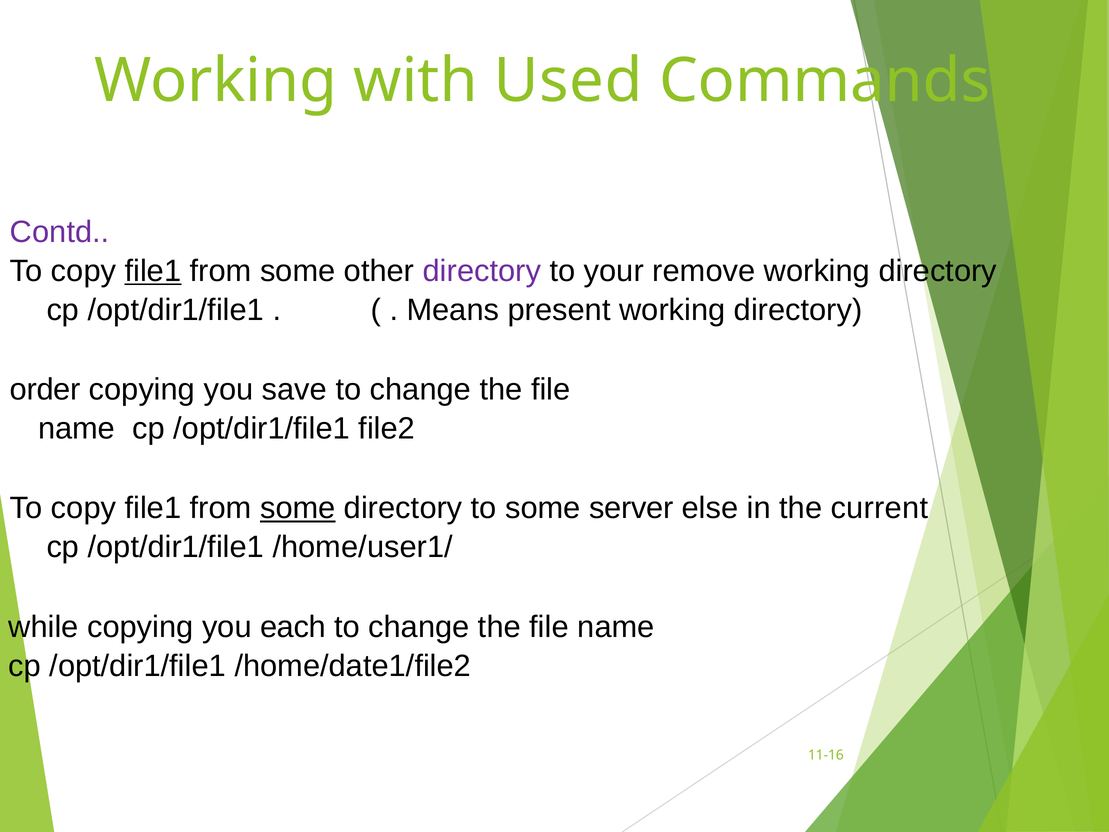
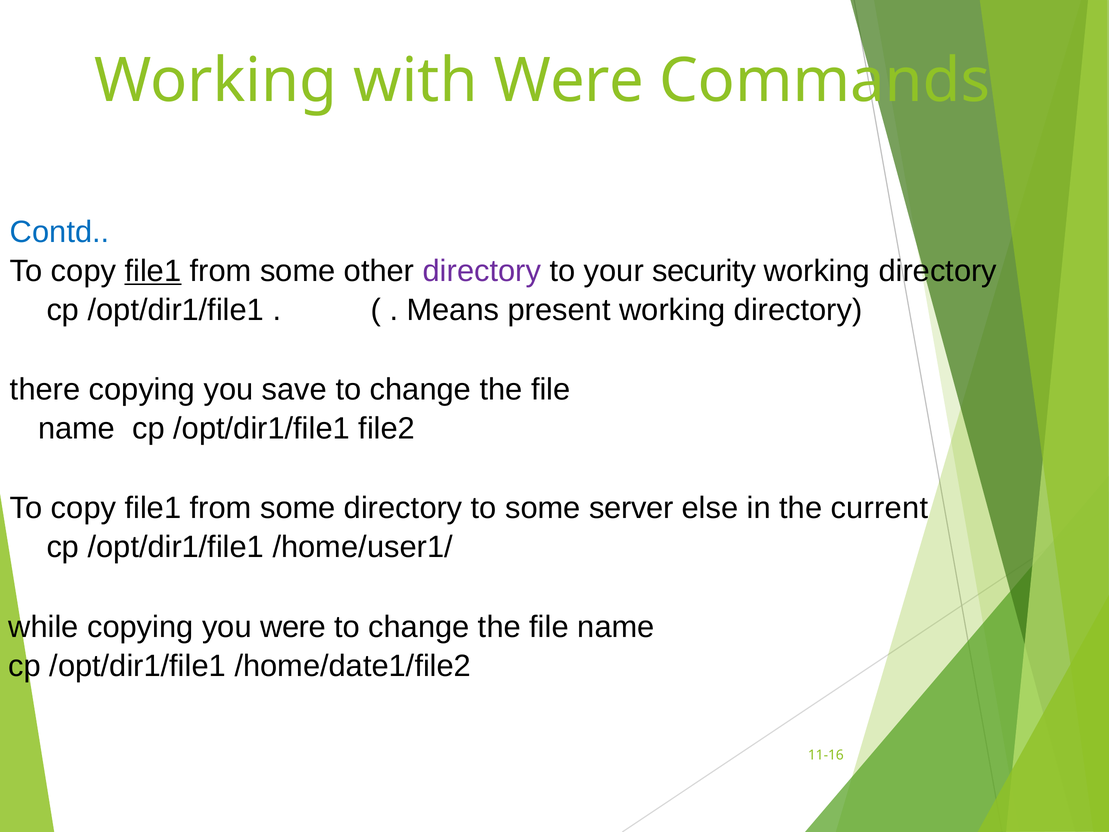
with Used: Used -> Were
Contd colour: purple -> blue
remove: remove -> security
order: order -> there
some at (298, 508) underline: present -> none
you each: each -> were
